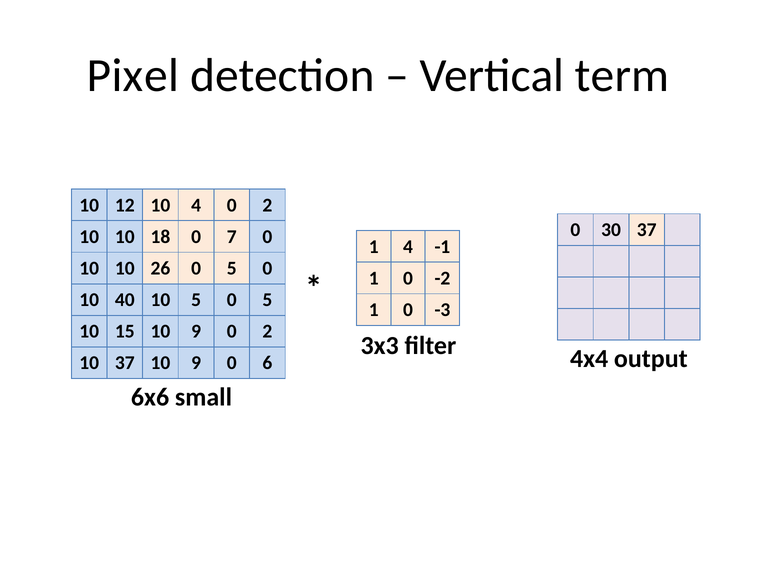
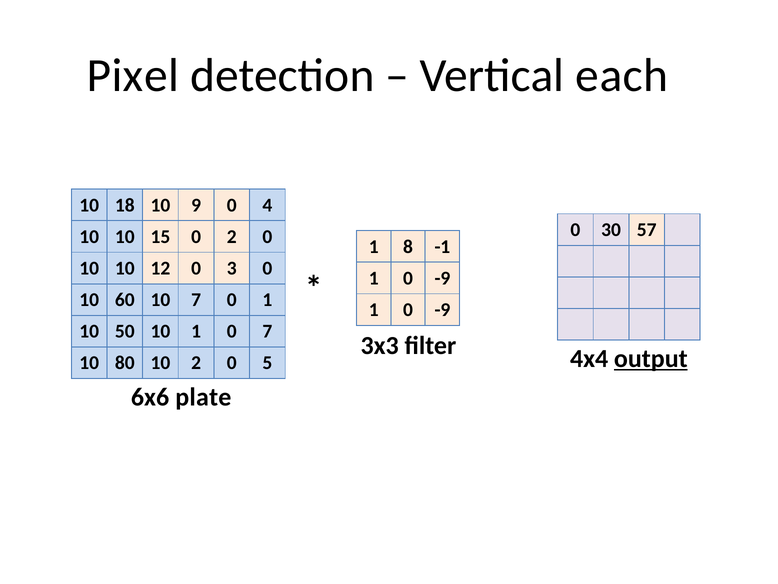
term: term -> each
12: 12 -> 18
10 4: 4 -> 9
2 at (267, 205): 2 -> 4
30 37: 37 -> 57
18: 18 -> 15
0 7: 7 -> 2
1 4: 4 -> 8
26: 26 -> 12
5 at (232, 268): 5 -> 3
-2 at (442, 278): -2 -> -9
40: 40 -> 60
10 5: 5 -> 7
5 at (267, 300): 5 -> 1
-3 at (442, 310): -3 -> -9
15: 15 -> 50
9 at (196, 331): 9 -> 1
2 at (267, 331): 2 -> 7
output underline: none -> present
10 37: 37 -> 80
9 at (196, 363): 9 -> 2
6: 6 -> 5
small: small -> plate
